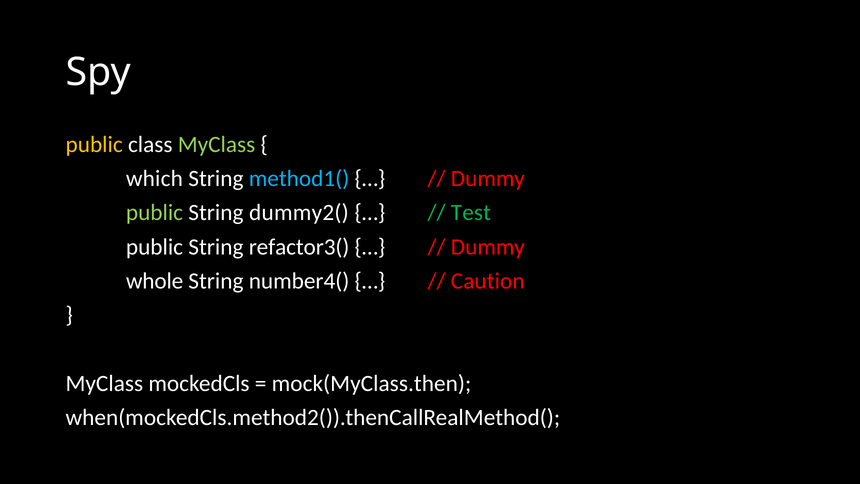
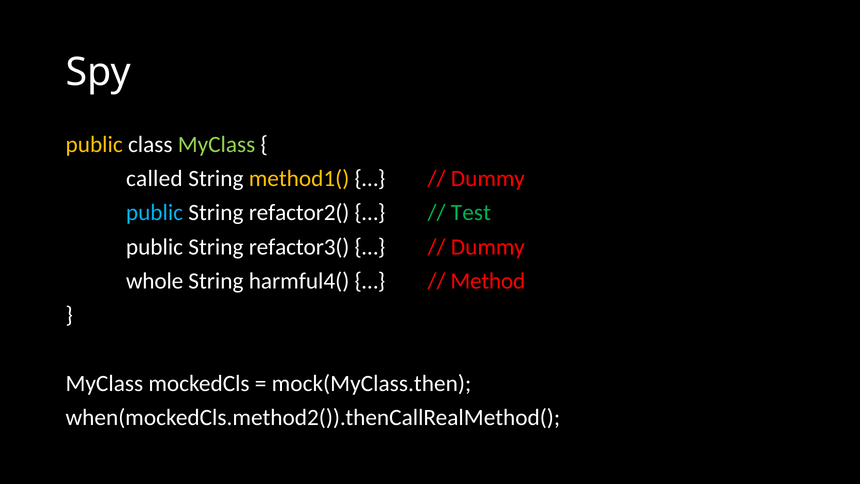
which: which -> called
method1( colour: light blue -> yellow
public at (154, 213) colour: light green -> light blue
dummy2(: dummy2( -> refactor2(
number4(: number4( -> harmful4(
Caution: Caution -> Method
